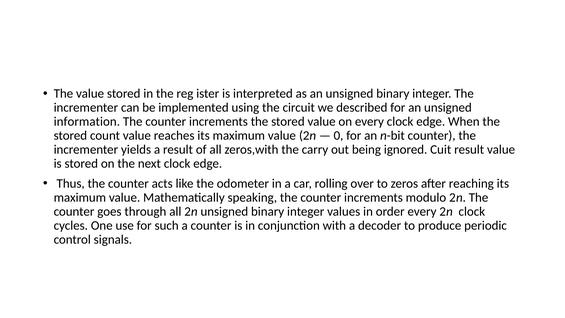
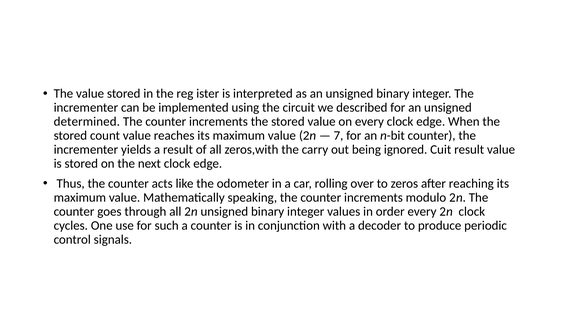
information: information -> determined
0: 0 -> 7
